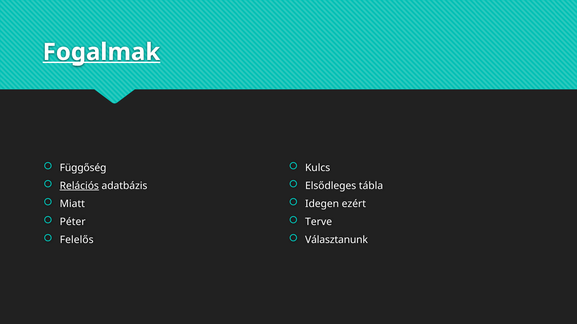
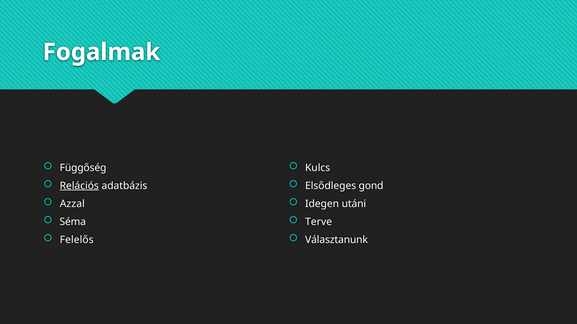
Fogalmak underline: present -> none
tábla: tábla -> gond
Miatt: Miatt -> Azzal
ezért: ezért -> utáni
Péter: Péter -> Séma
